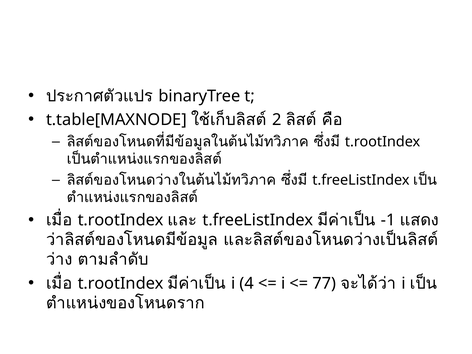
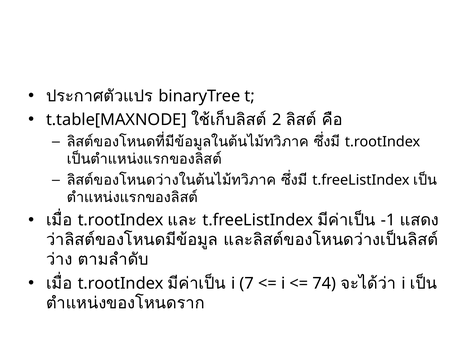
4: 4 -> 7
77: 77 -> 74
